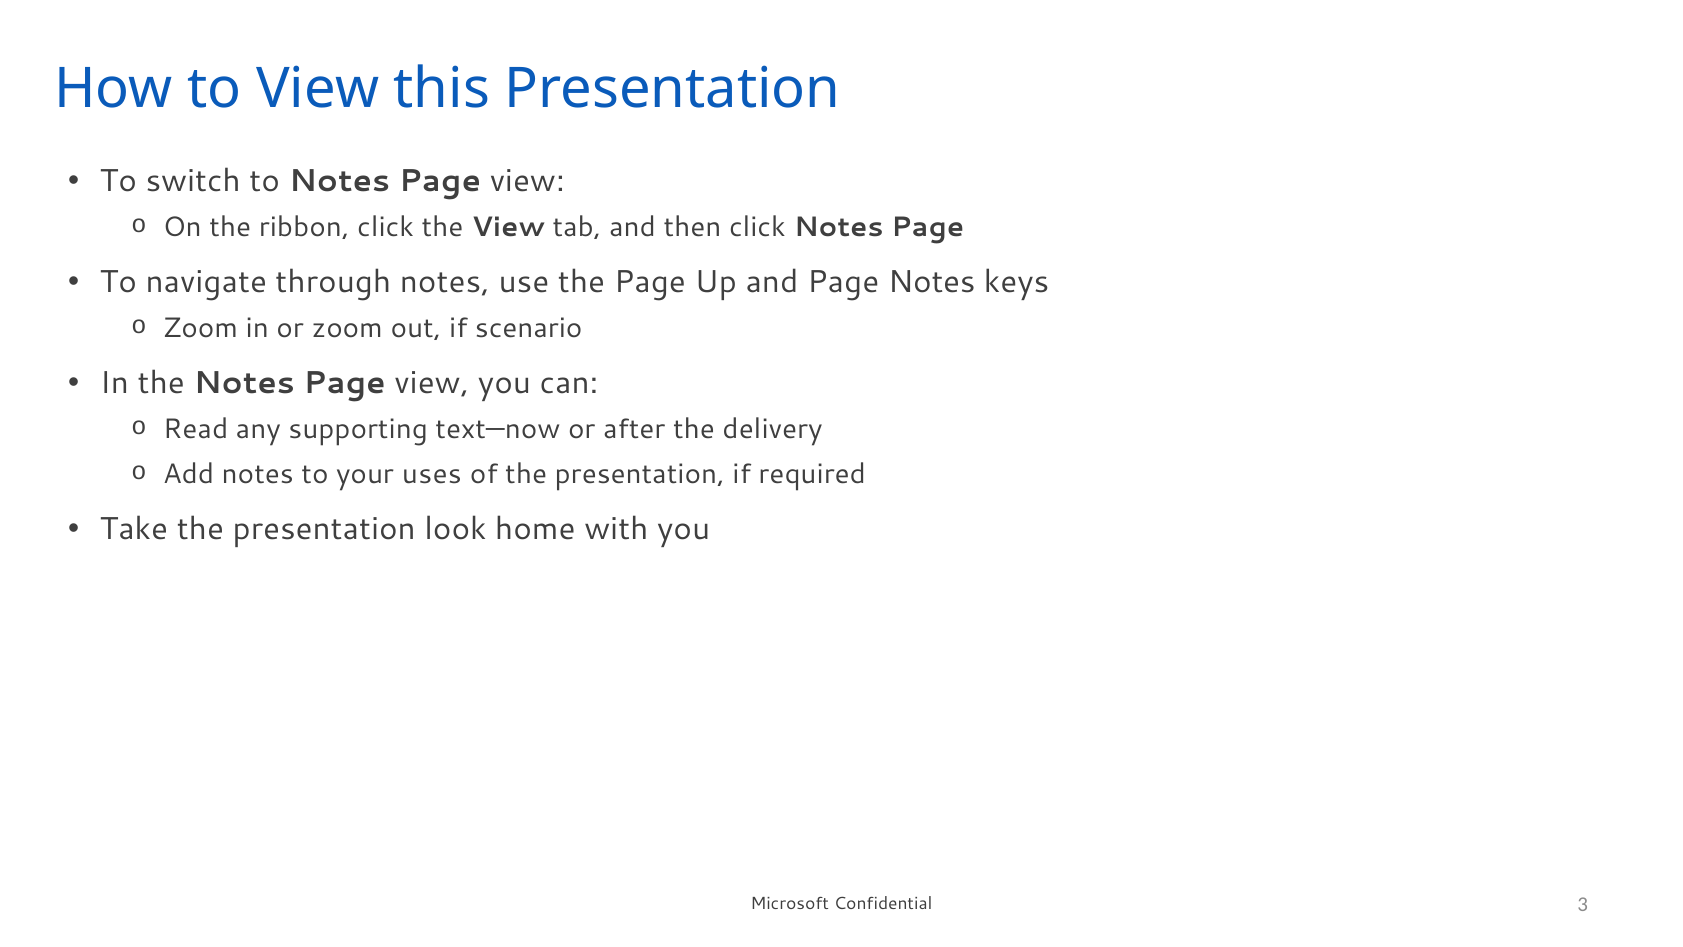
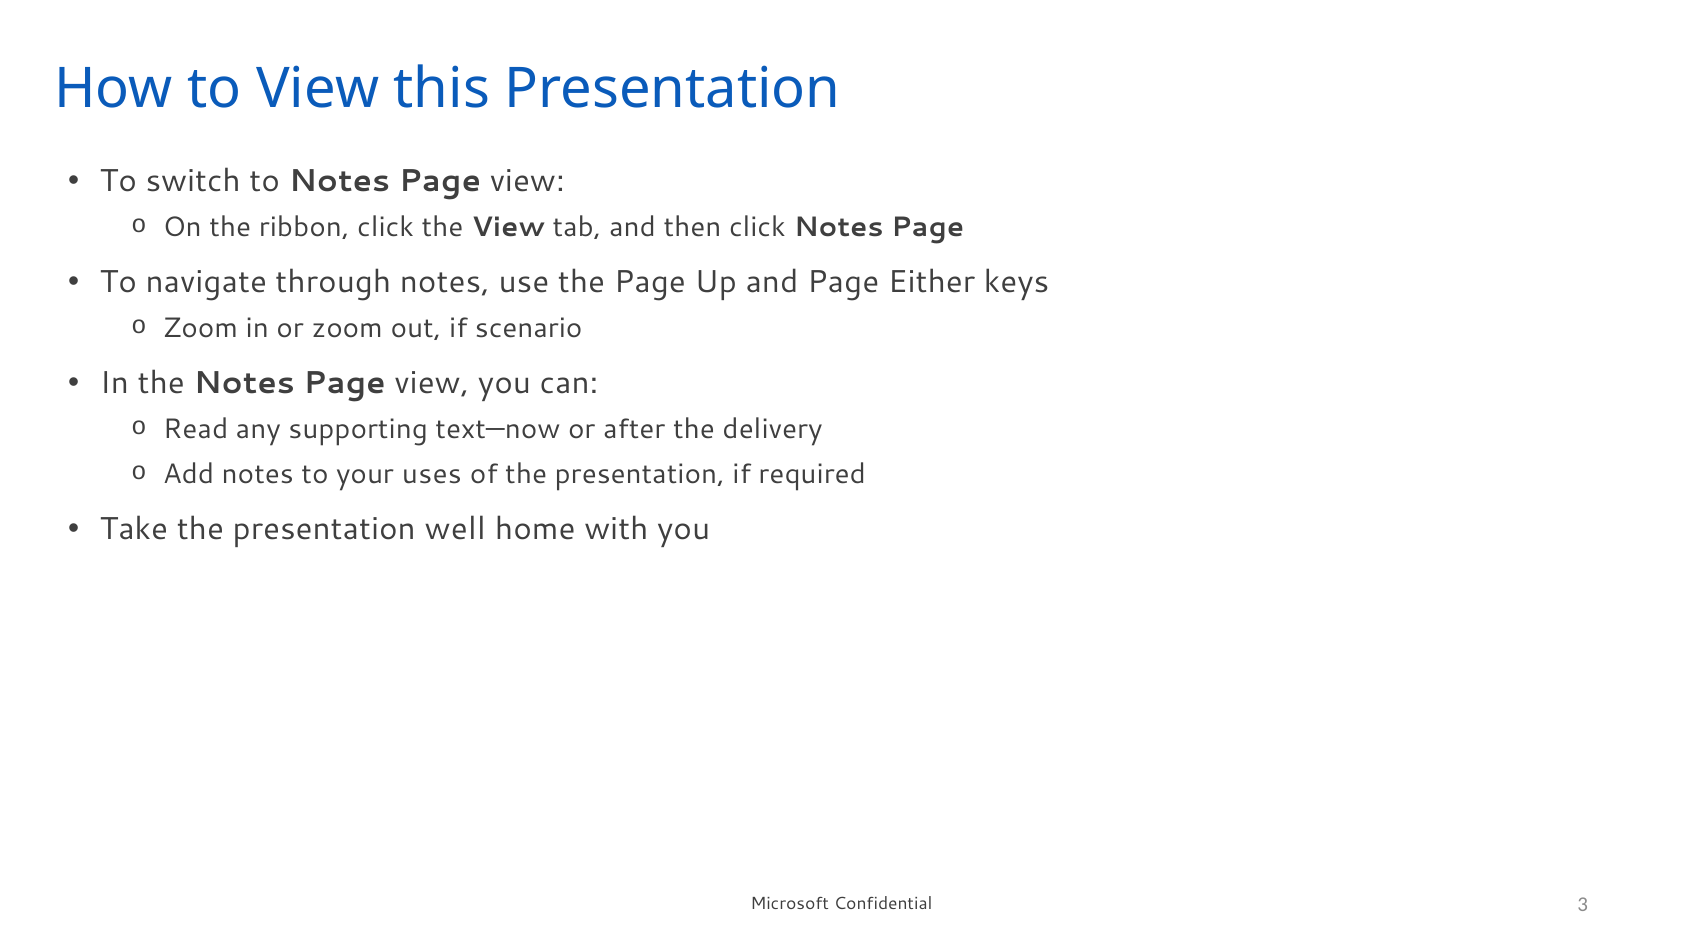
Page Notes: Notes -> Either
look: look -> well
